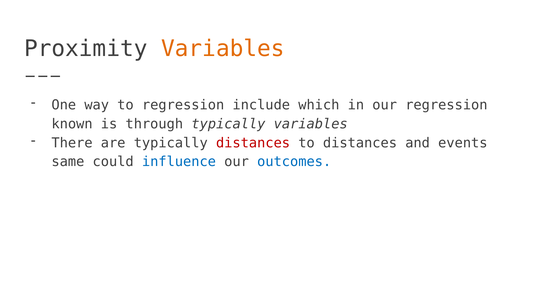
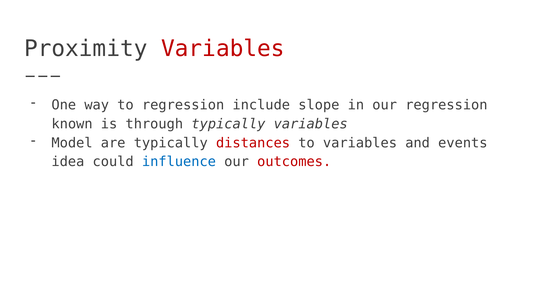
Variables at (223, 49) colour: orange -> red
which: which -> slope
There: There -> Model
to distances: distances -> variables
same: same -> idea
outcomes colour: blue -> red
